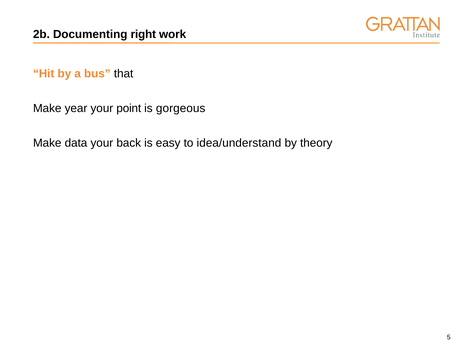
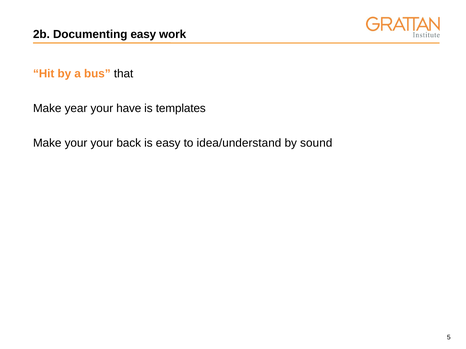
Documenting right: right -> easy
point: point -> have
gorgeous: gorgeous -> templates
Make data: data -> your
theory: theory -> sound
